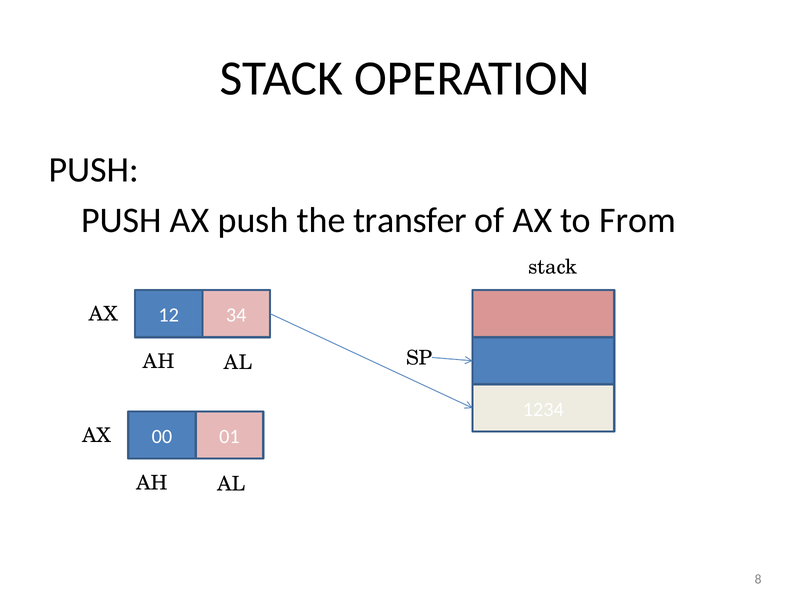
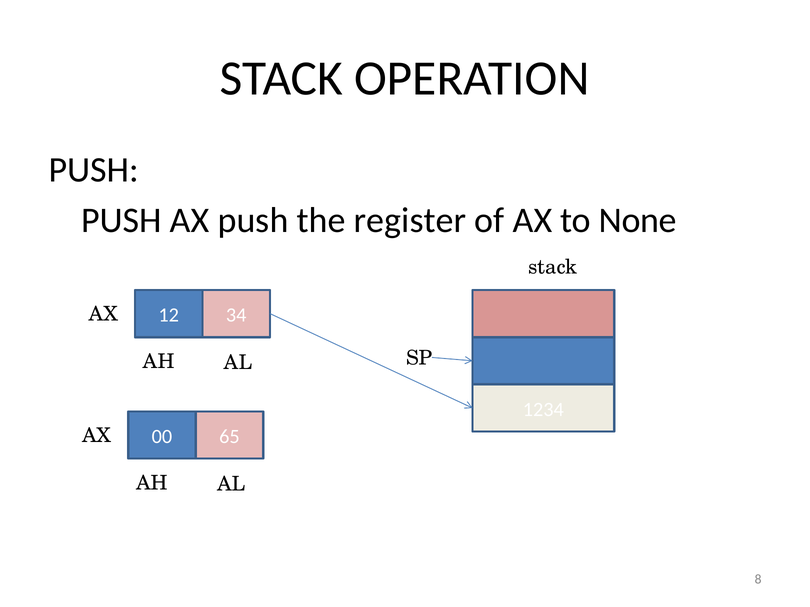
transfer: transfer -> register
From: From -> None
01: 01 -> 65
